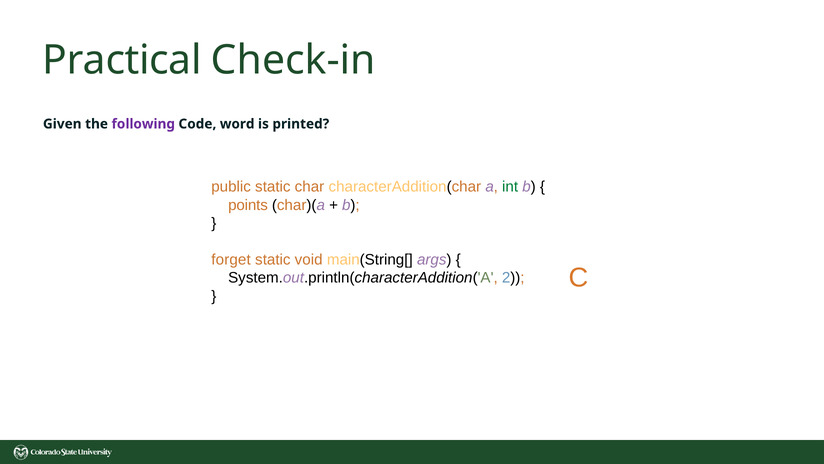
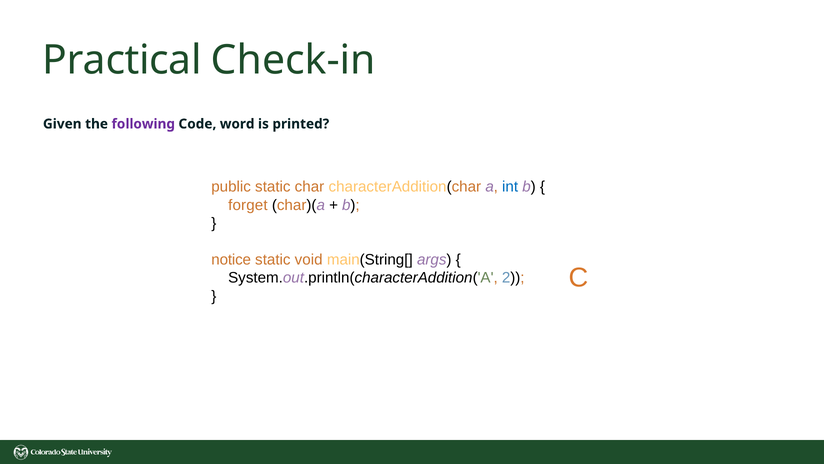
int colour: green -> blue
points: points -> forget
forget: forget -> notice
